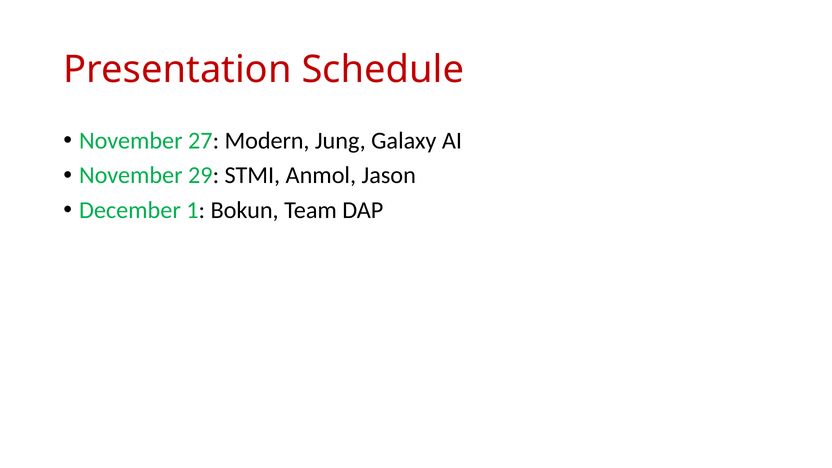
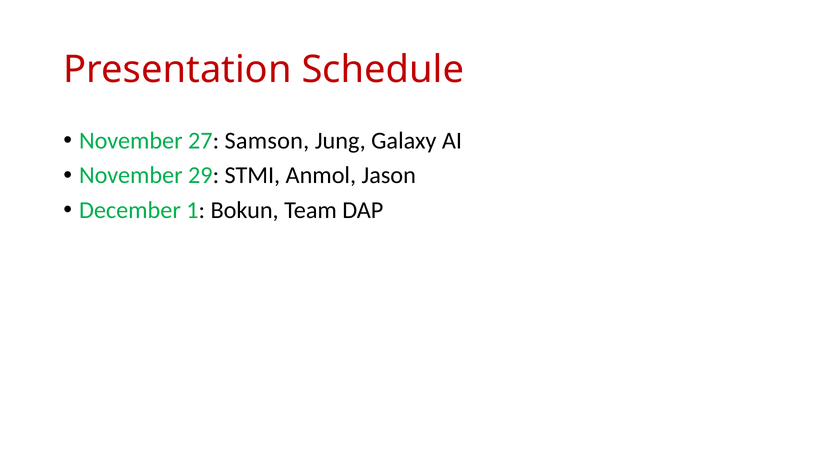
Modern: Modern -> Samson
